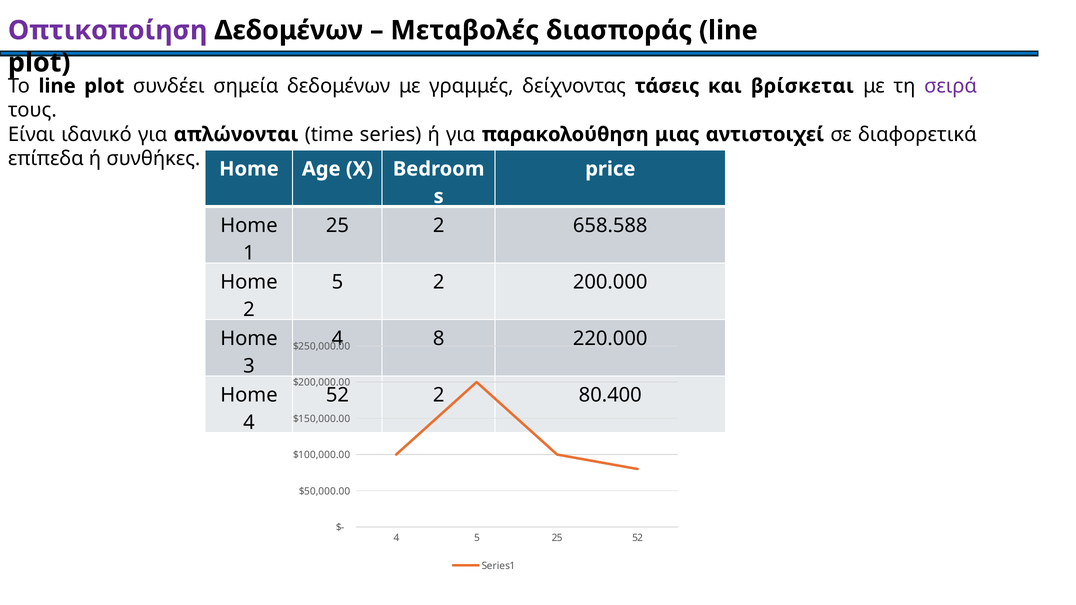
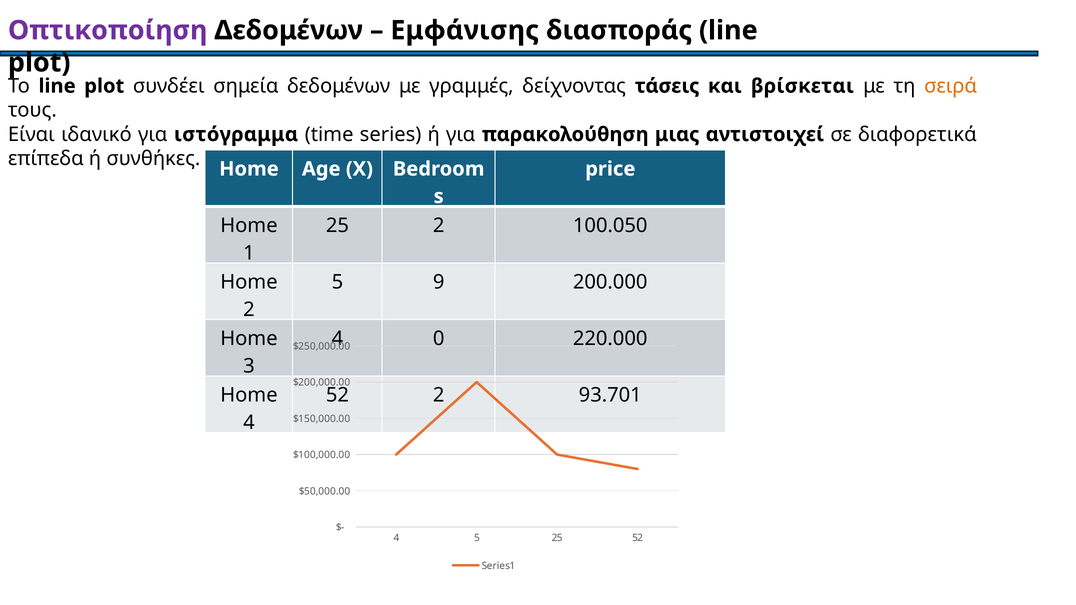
Μεταβολές: Μεταβολές -> Εμφάνισης
σειρά colour: purple -> orange
απλώνονται: απλώνονται -> ιστόγραμμα
658.588: 658.588 -> 100.050
5 2: 2 -> 9
8: 8 -> 0
80.400: 80.400 -> 93.701
